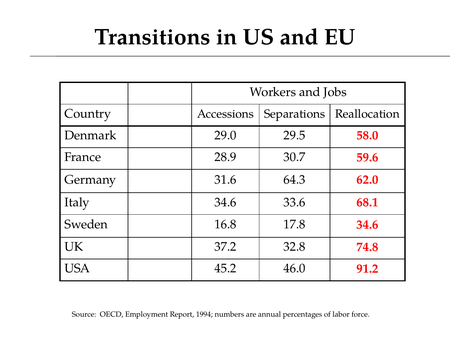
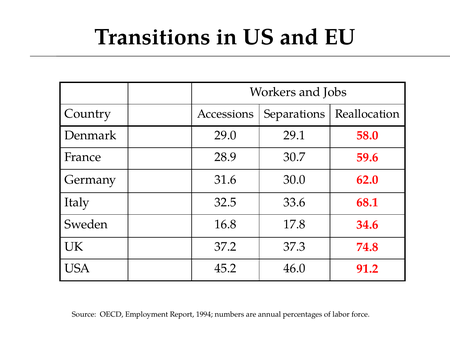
29.5: 29.5 -> 29.1
64.3: 64.3 -> 30.0
Italy 34.6: 34.6 -> 32.5
32.8: 32.8 -> 37.3
